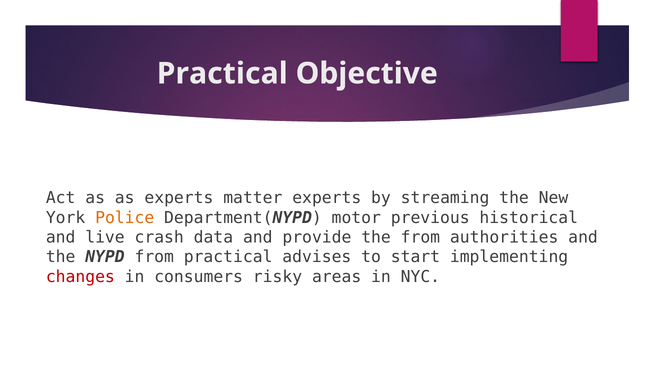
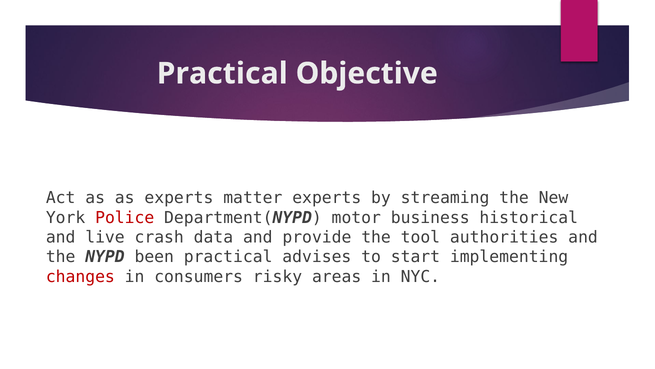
Police colour: orange -> red
previous: previous -> business
the from: from -> tool
NYPD from: from -> been
